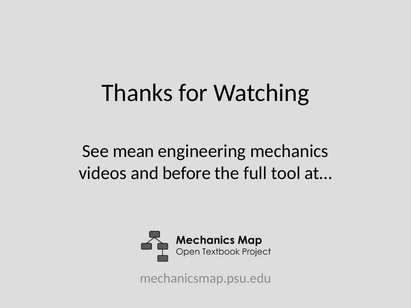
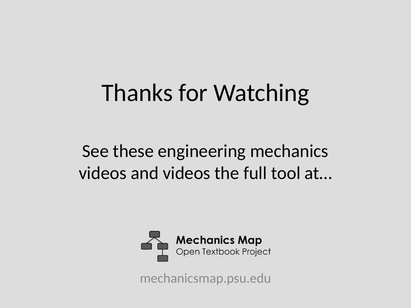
mean: mean -> these
and before: before -> videos
